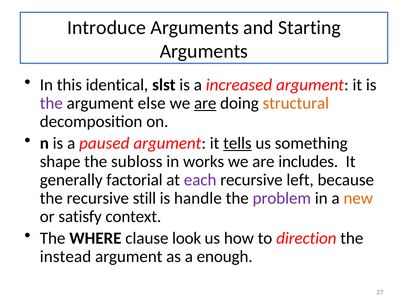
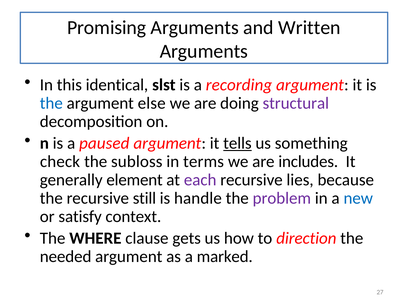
Introduce: Introduce -> Promising
Starting: Starting -> Written
increased: increased -> recording
the at (51, 103) colour: purple -> blue
are at (205, 103) underline: present -> none
structural colour: orange -> purple
shape: shape -> check
works: works -> terms
factorial: factorial -> element
left: left -> lies
new colour: orange -> blue
look: look -> gets
instead: instead -> needed
enough: enough -> marked
